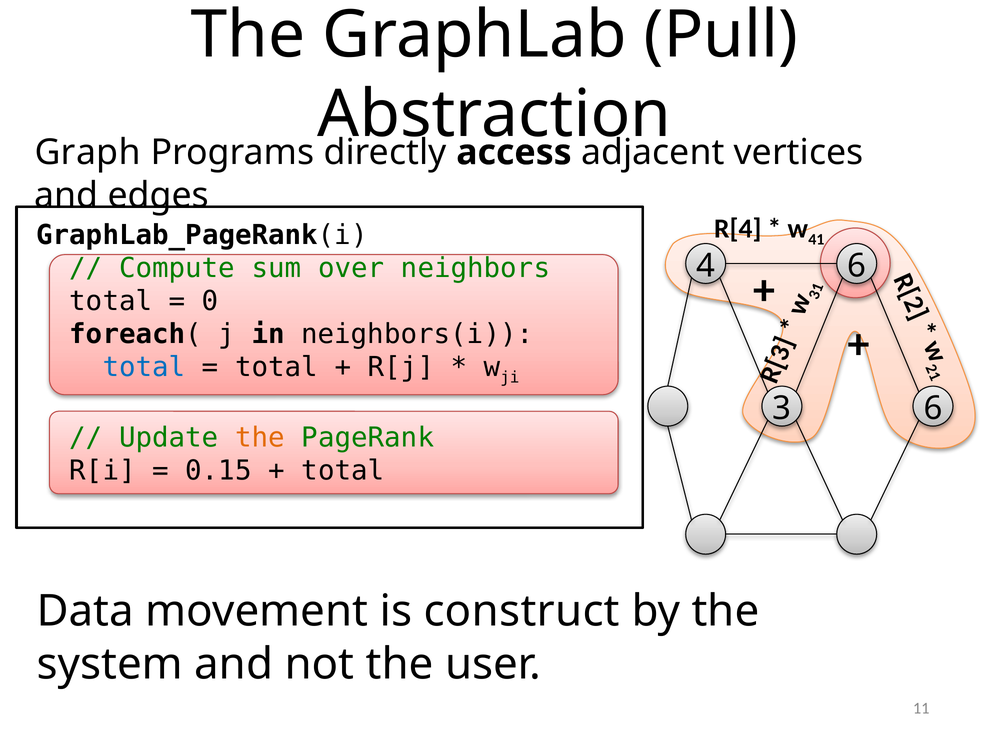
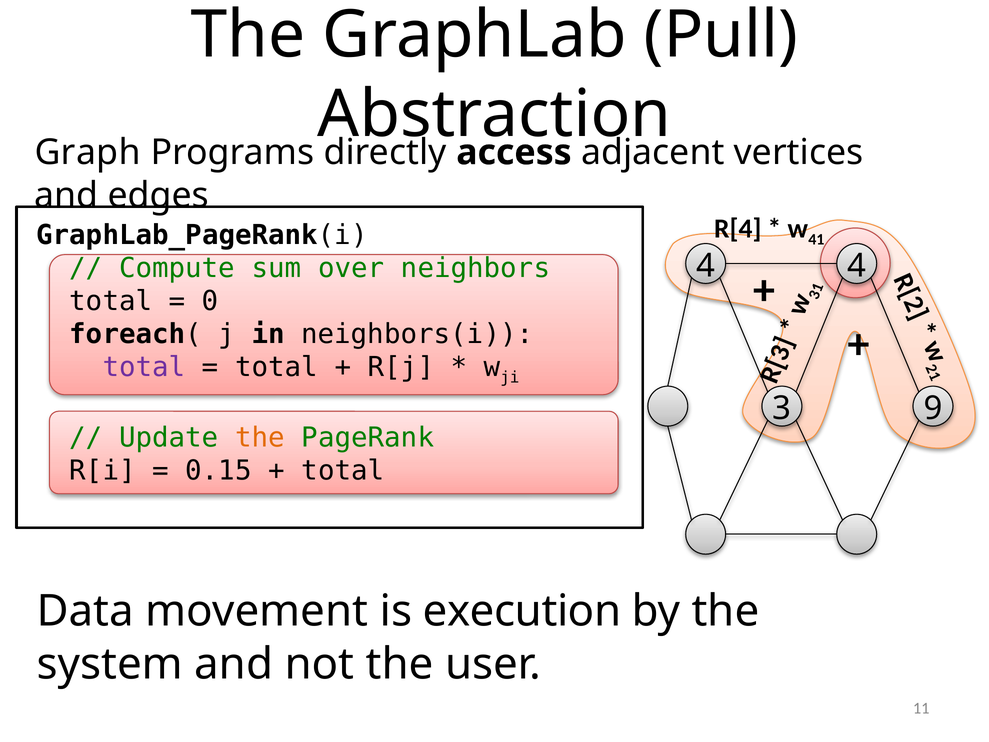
4 6: 6 -> 4
total at (144, 367) colour: blue -> purple
3 6: 6 -> 9
construct: construct -> execution
